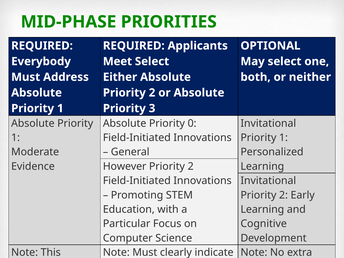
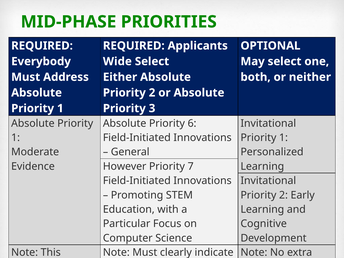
Meet: Meet -> Wide
0: 0 -> 6
2 at (191, 166): 2 -> 7
